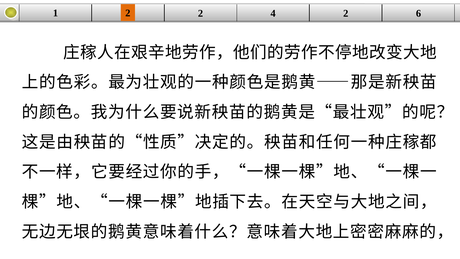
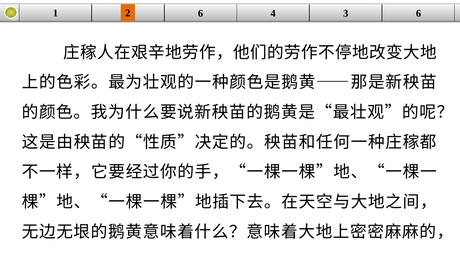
2 2: 2 -> 6
4 2: 2 -> 3
